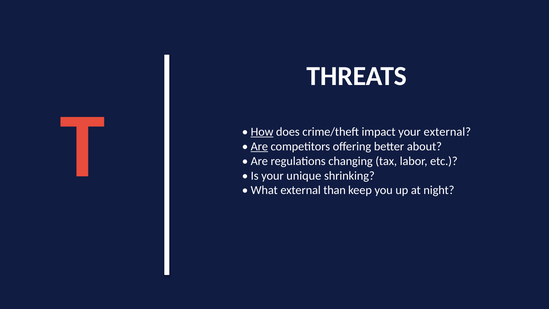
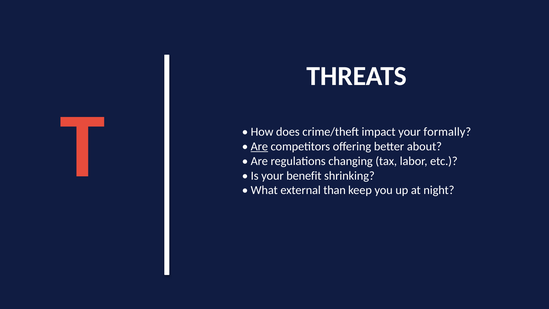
How underline: present -> none
your external: external -> formally
unique: unique -> benefit
